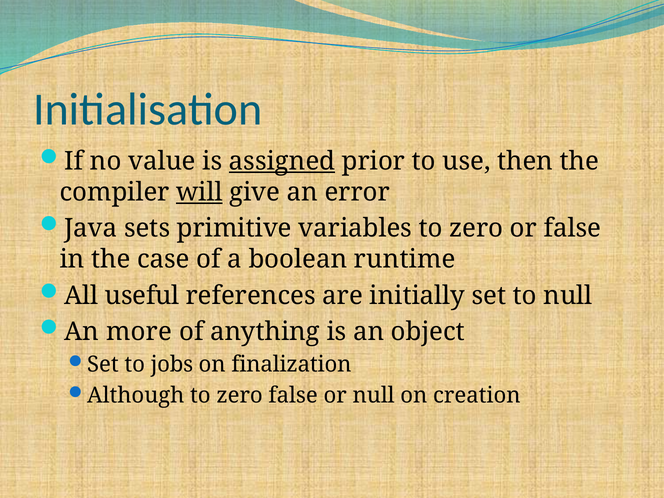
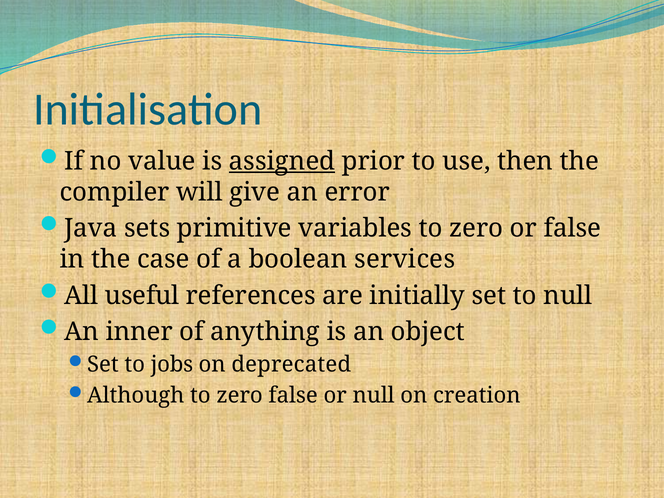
will underline: present -> none
runtime: runtime -> services
more: more -> inner
finalization: finalization -> deprecated
